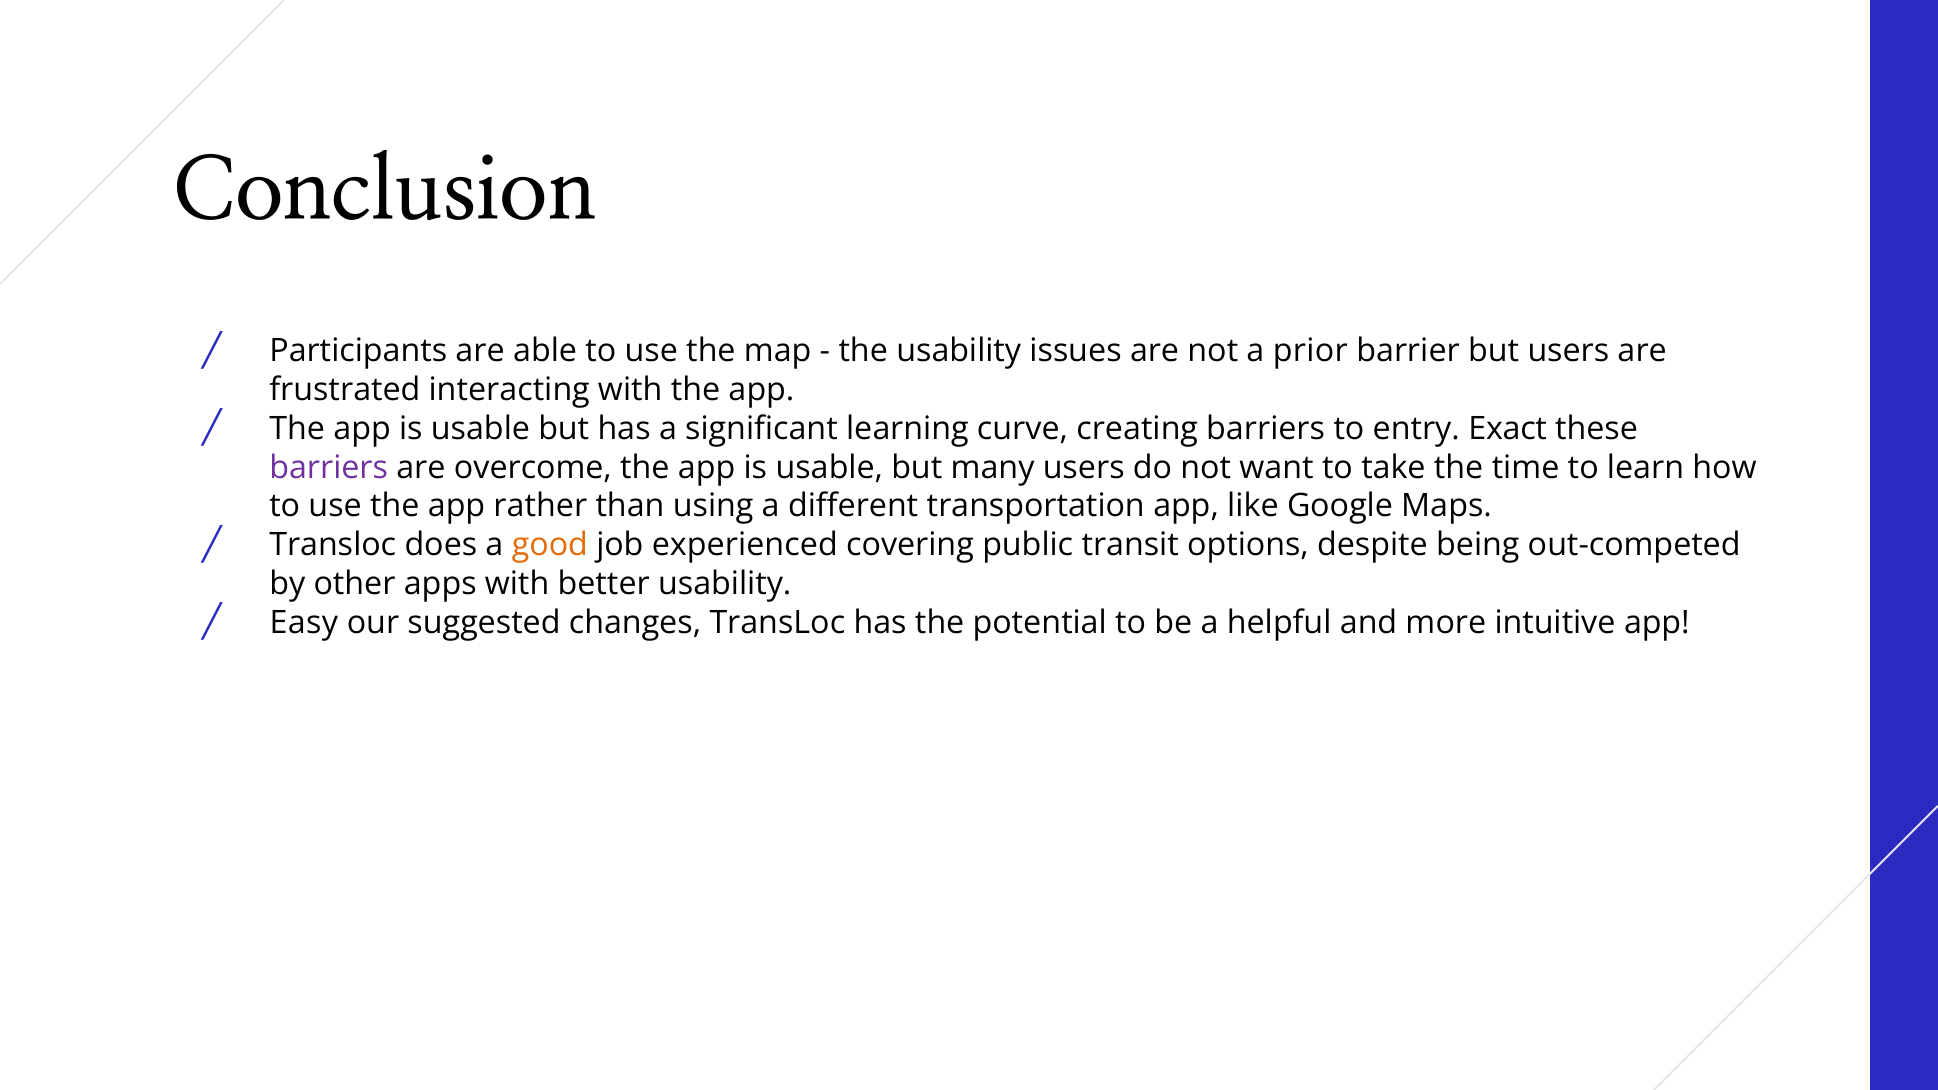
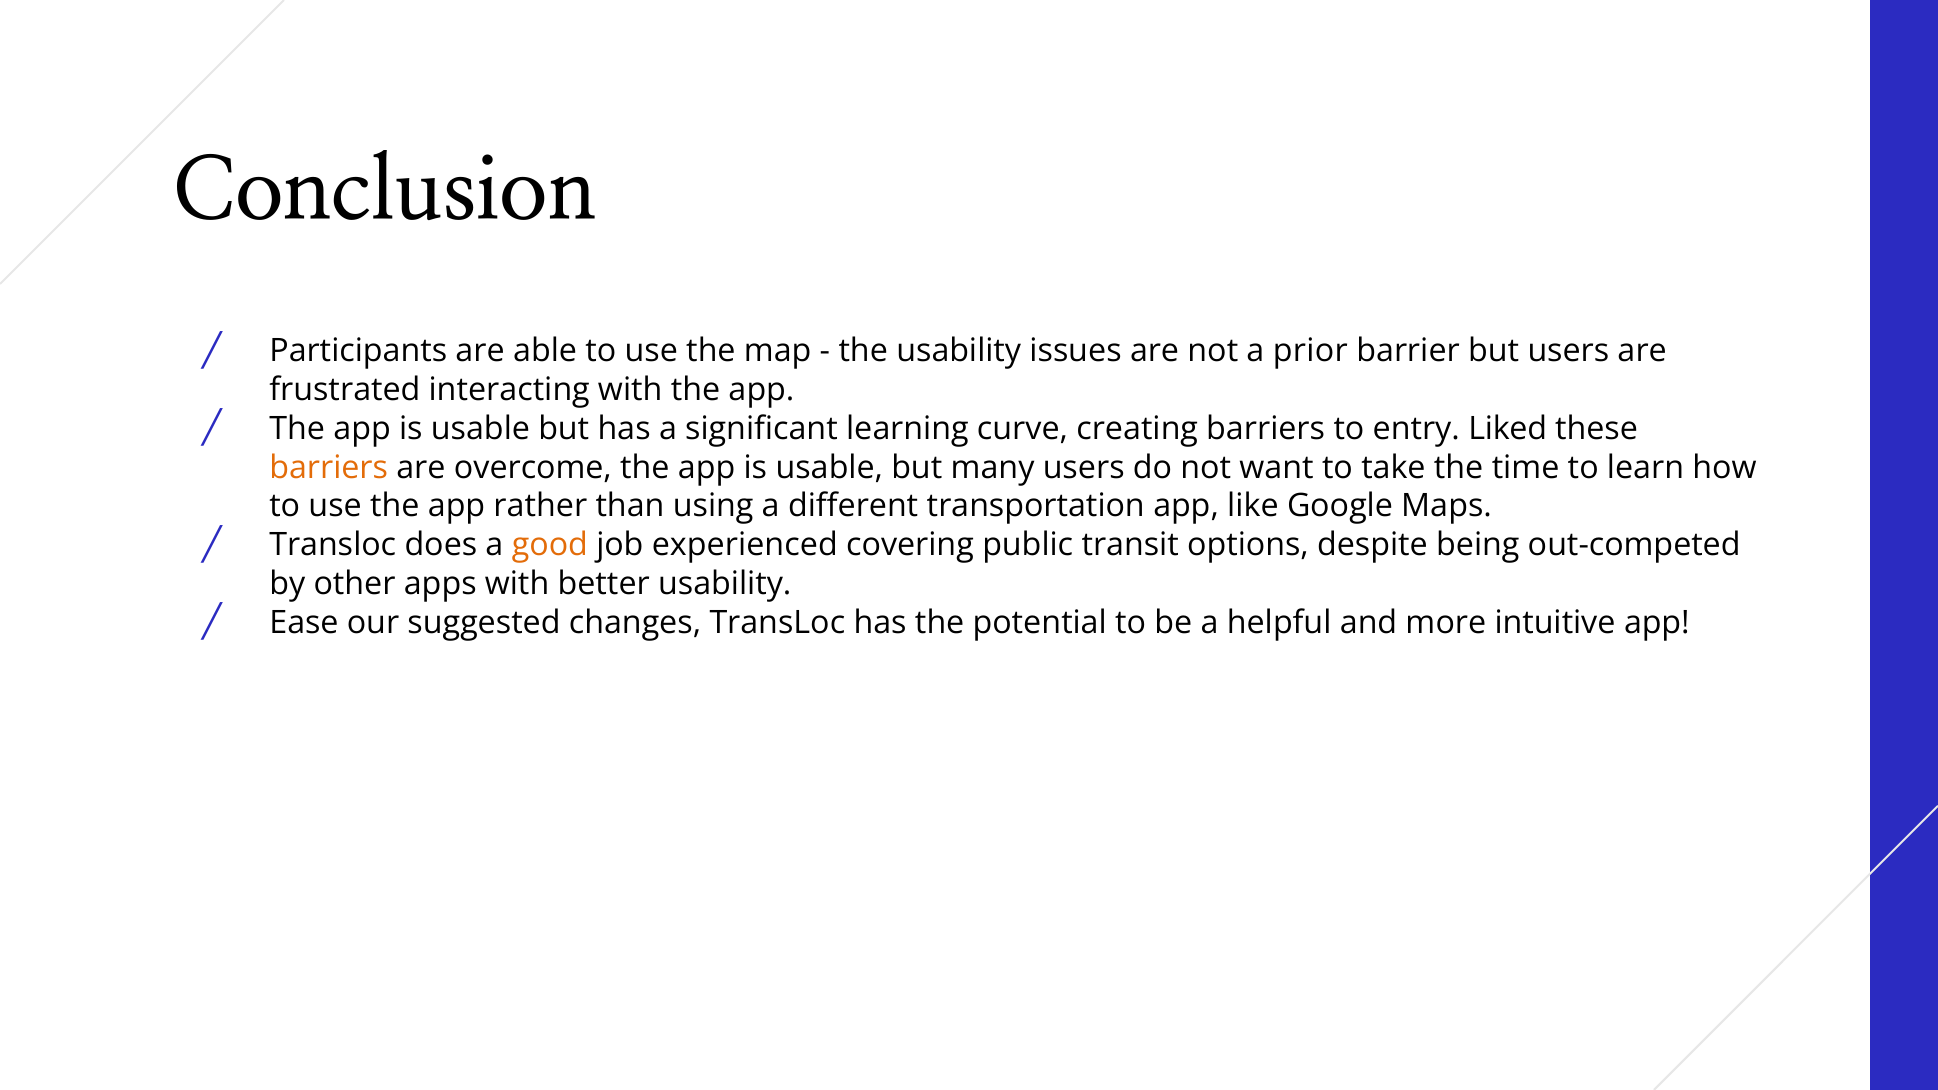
Exact: Exact -> Liked
barriers at (329, 468) colour: purple -> orange
Easy: Easy -> Ease
